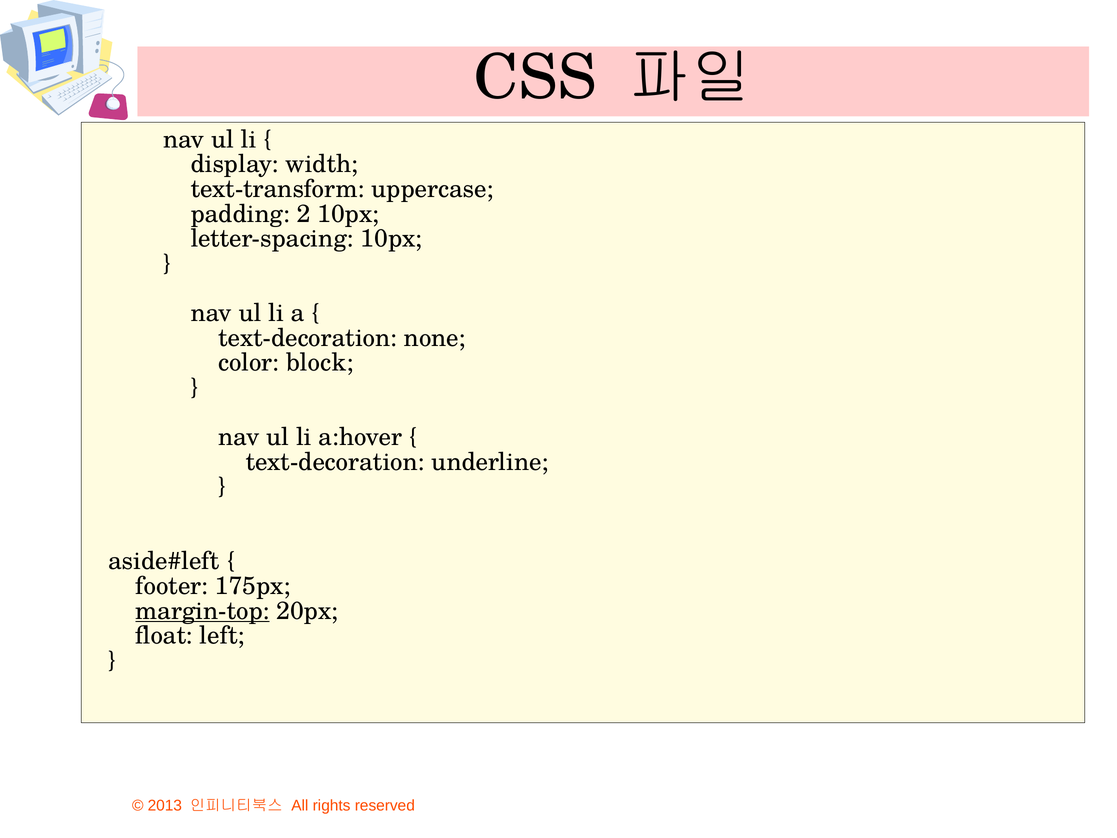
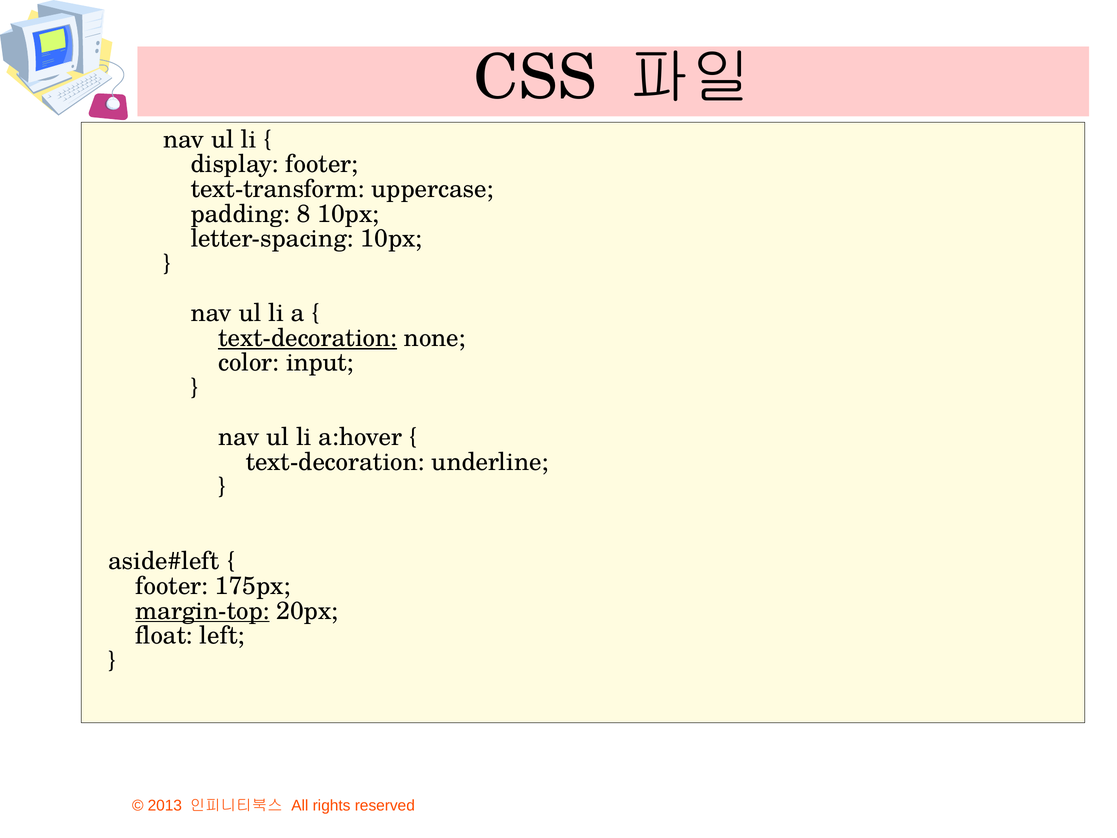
display width: width -> footer
2: 2 -> 8
text-decoration at (308, 338) underline: none -> present
block: block -> input
